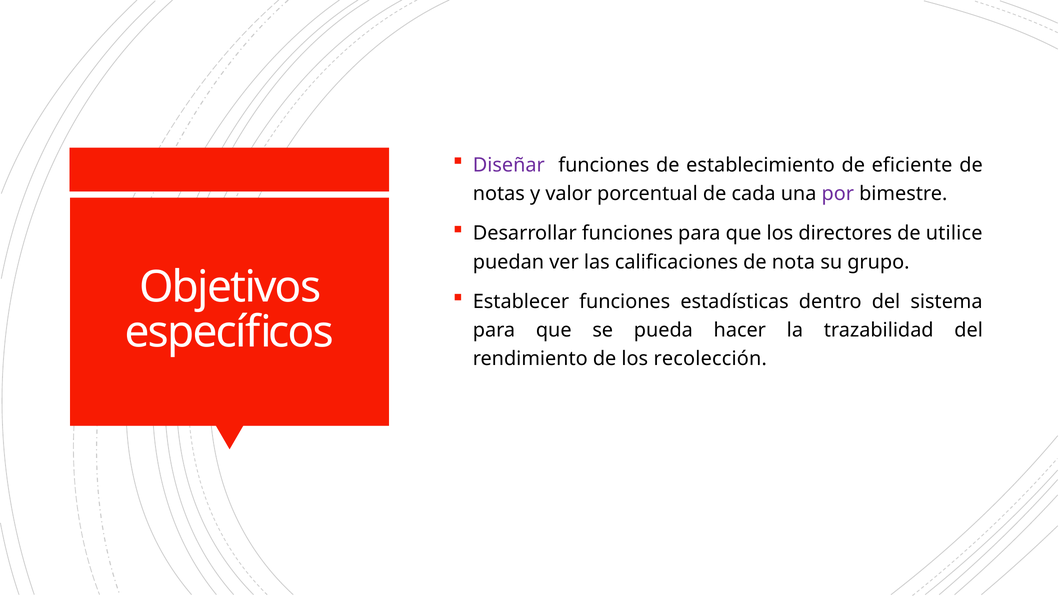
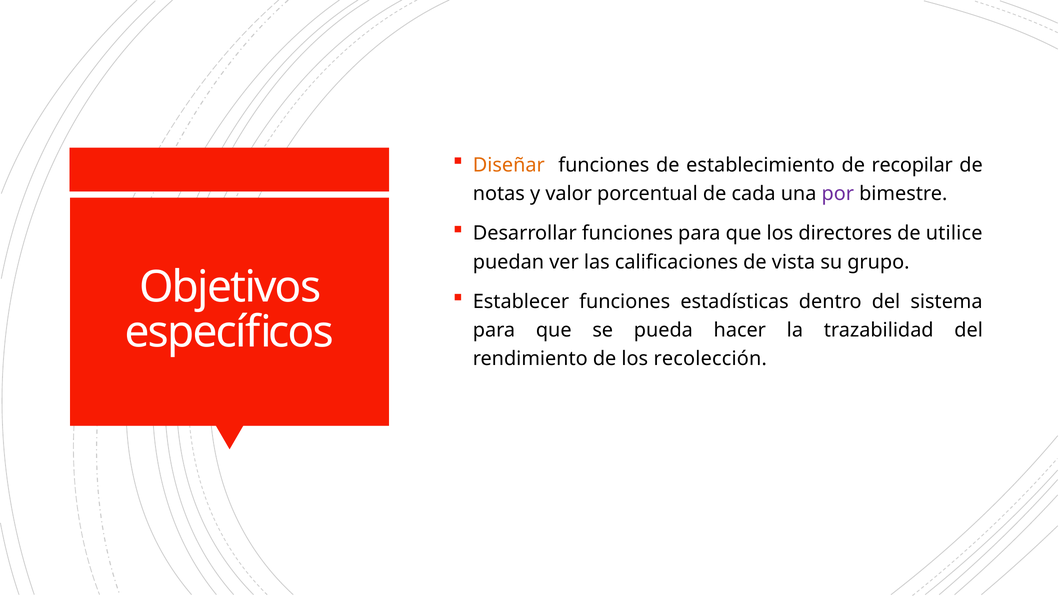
Diseñar colour: purple -> orange
eficiente: eficiente -> recopilar
nota: nota -> vista
